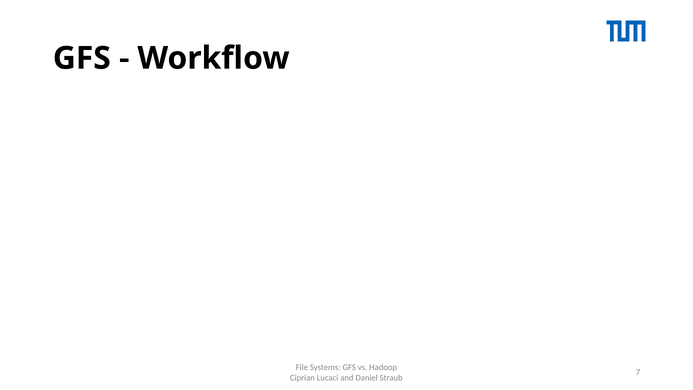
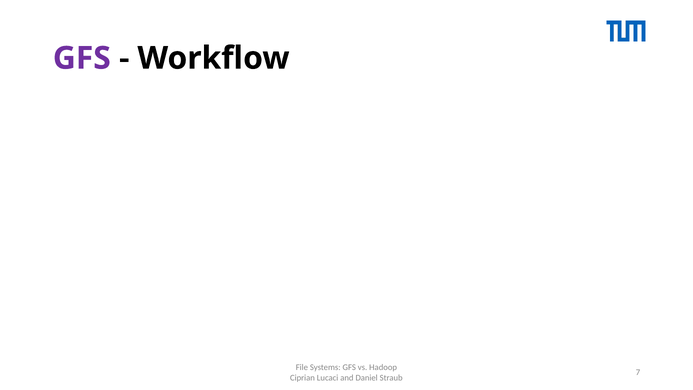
GFS at (82, 58) colour: black -> purple
